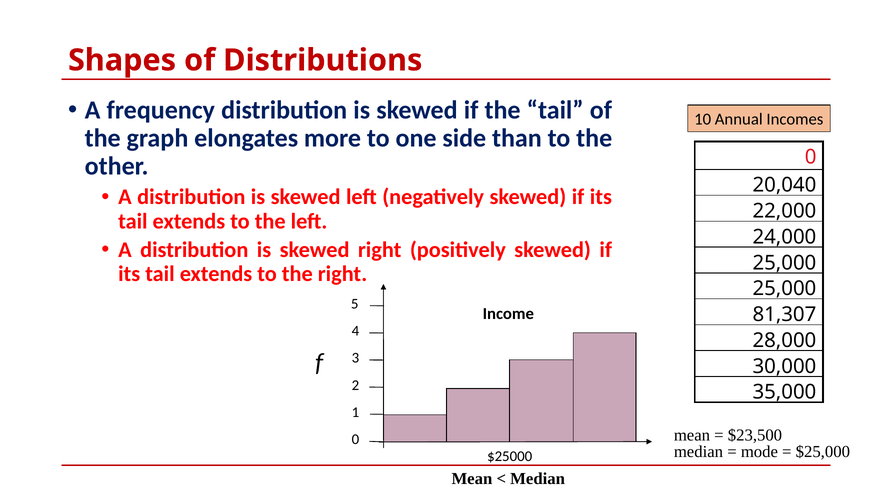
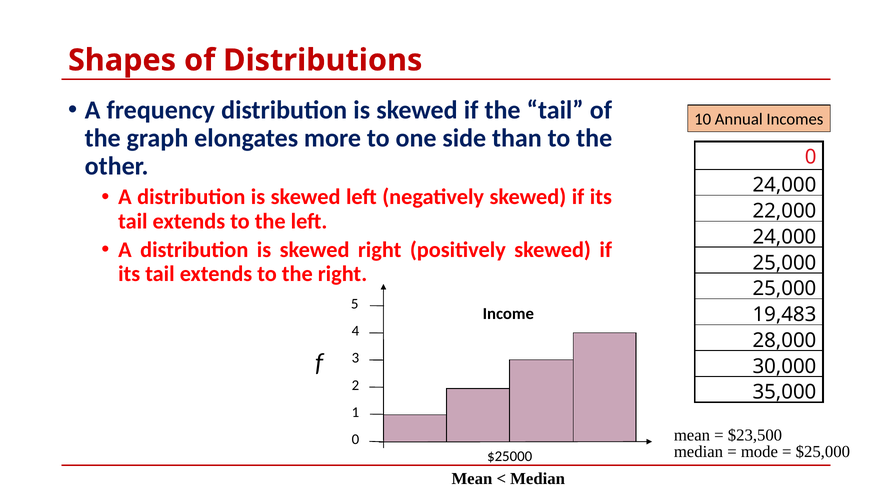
20,040 at (784, 185): 20,040 -> 24,000
81,307: 81,307 -> 19,483
